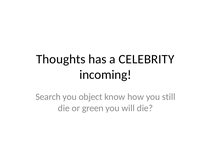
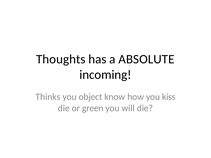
CELEBRITY: CELEBRITY -> ABSOLUTE
Search: Search -> Thinks
still: still -> kiss
